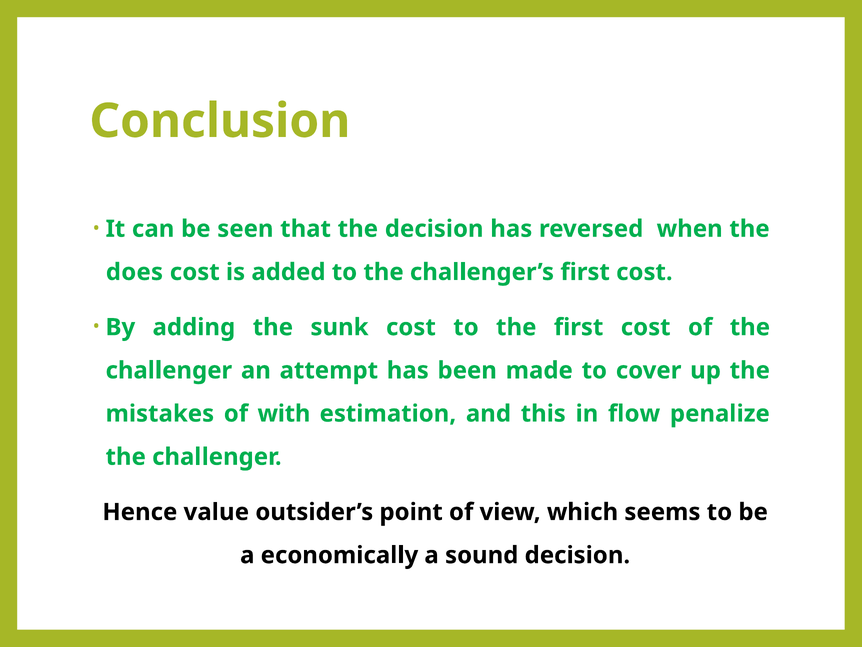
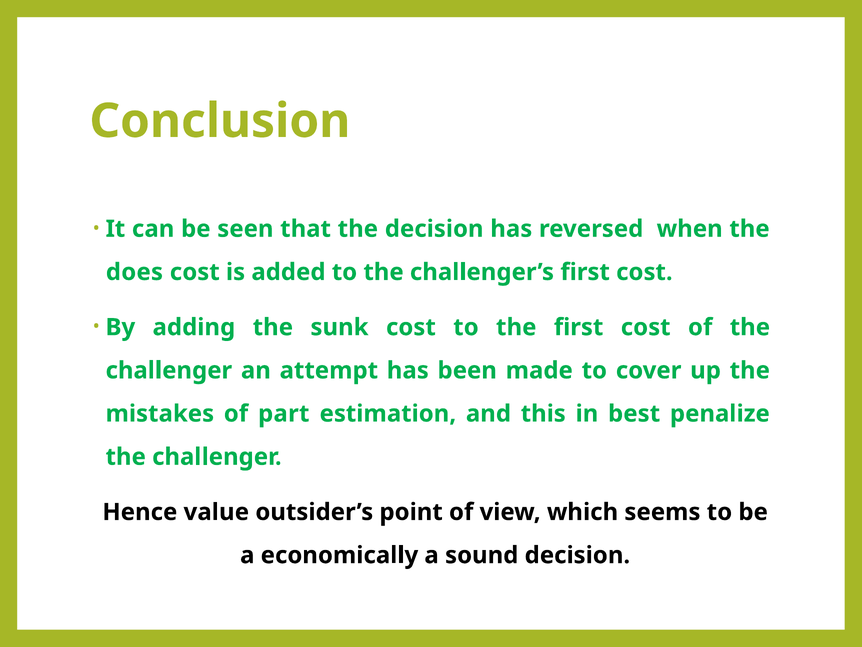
with: with -> part
flow: flow -> best
